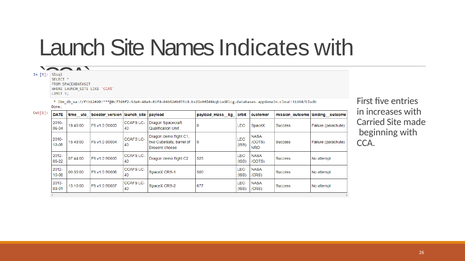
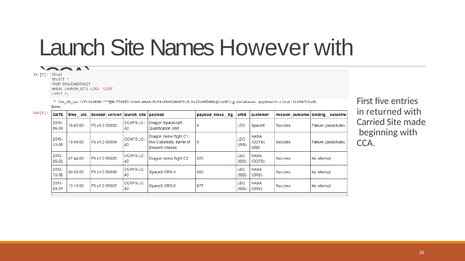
Indicates: Indicates -> However
increases: increases -> returned
